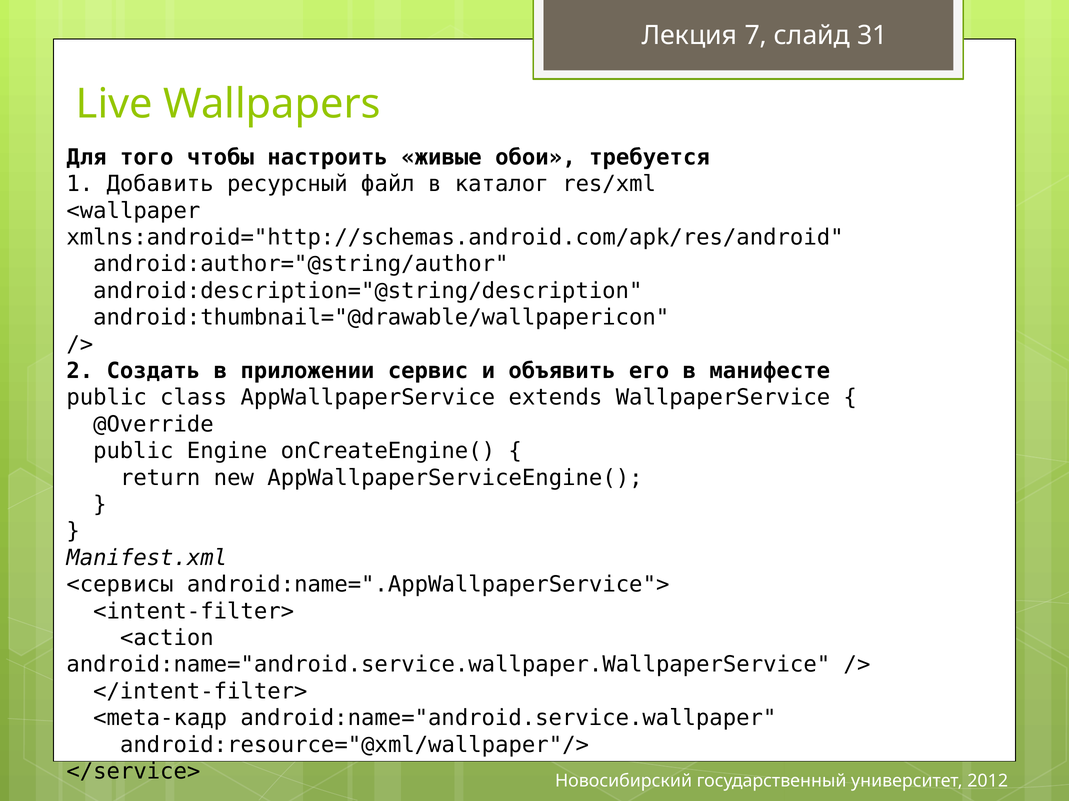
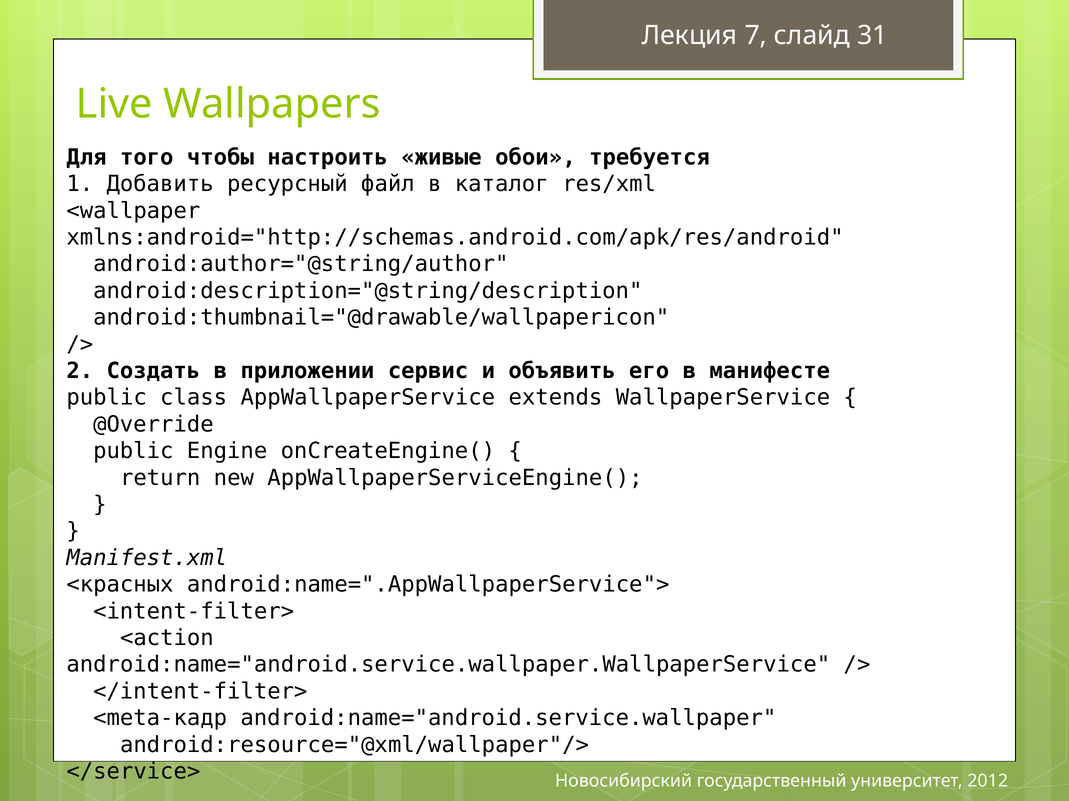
<сервисы: <сервисы -> <красных
